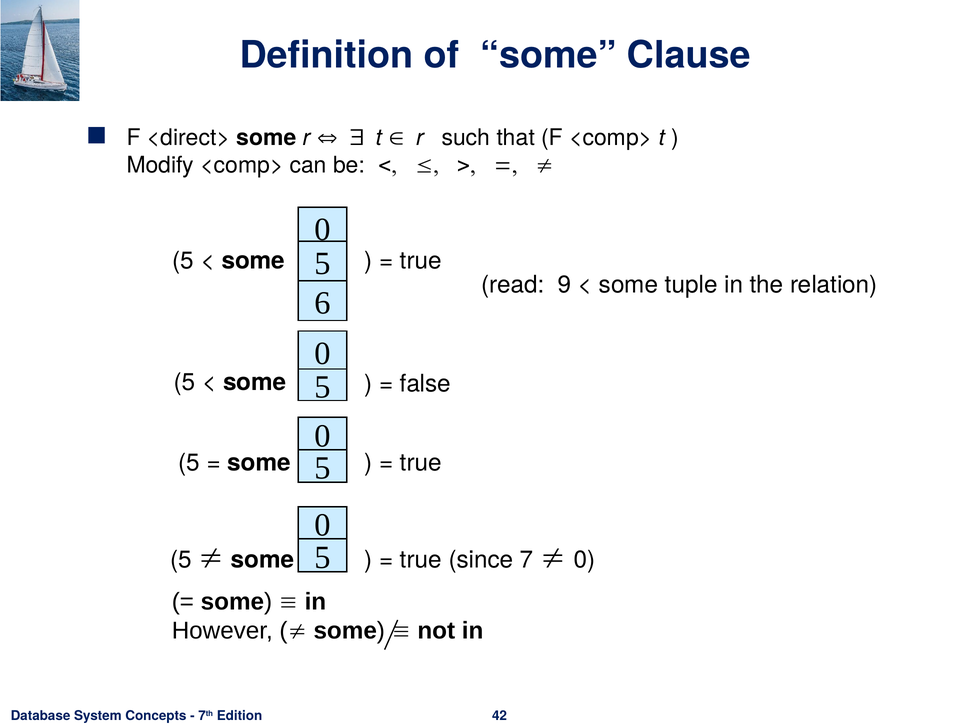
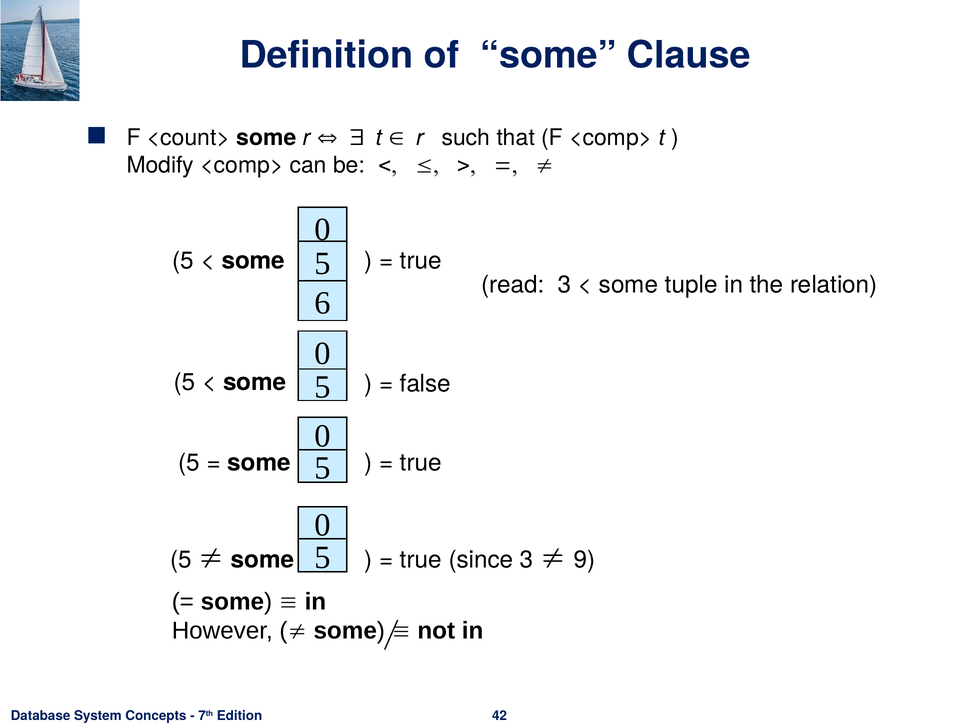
<direct>: <direct> -> <count>
read 9: 9 -> 3
since 7: 7 -> 3
0 at (585, 560): 0 -> 9
